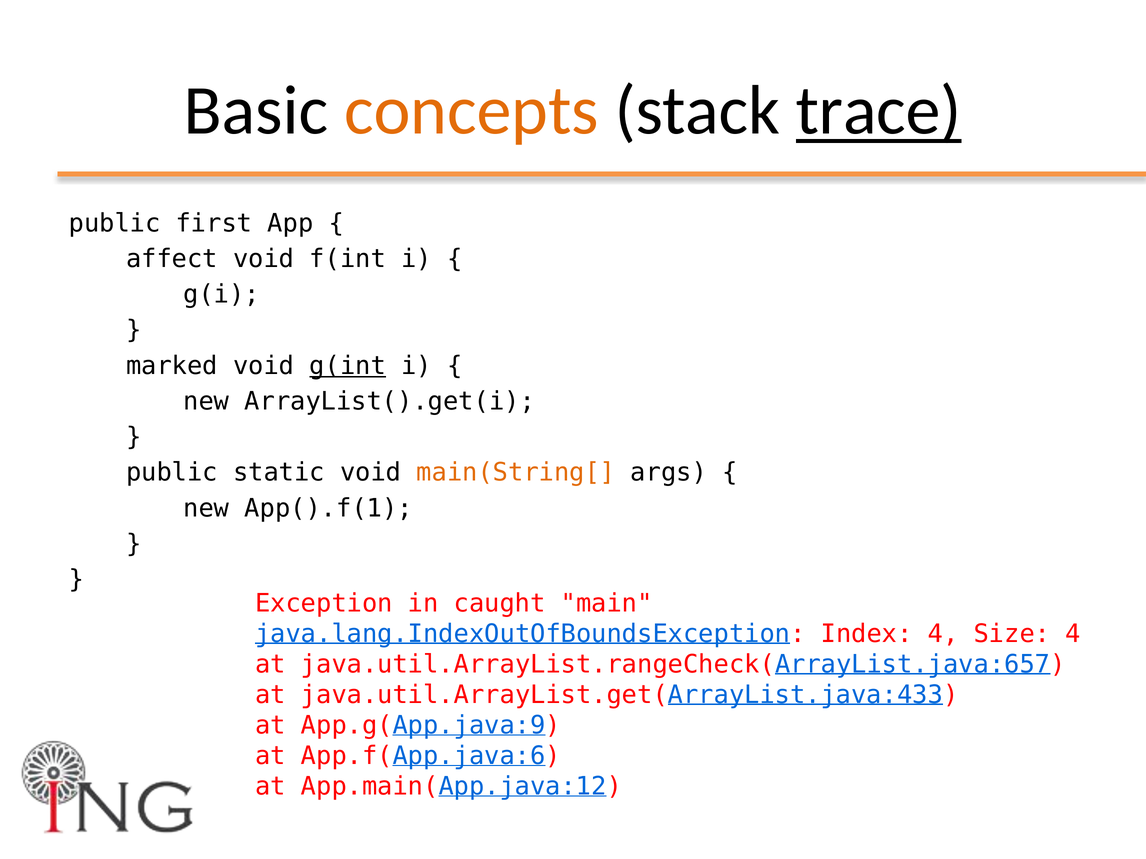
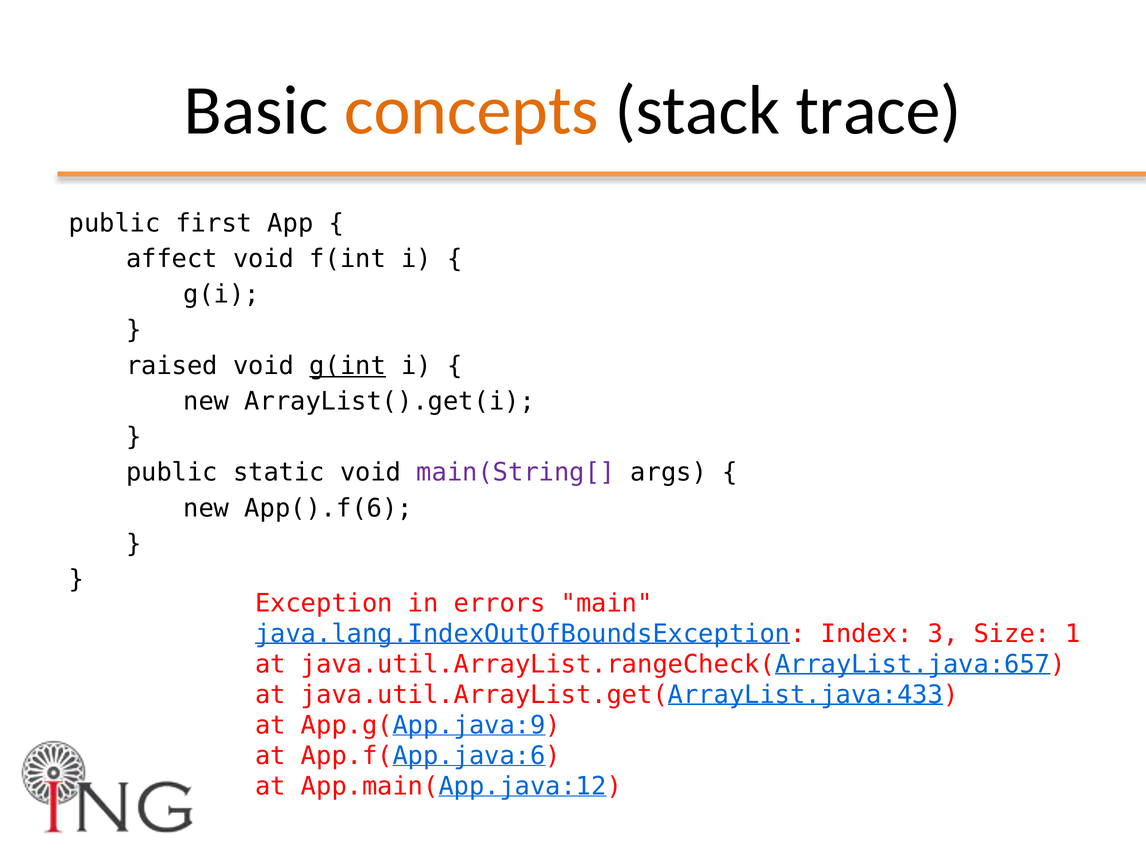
trace underline: present -> none
marked: marked -> raised
main(String[ colour: orange -> purple
App().f(1: App().f(1 -> App().f(6
caught: caught -> errors
Index 4: 4 -> 3
Size 4: 4 -> 1
